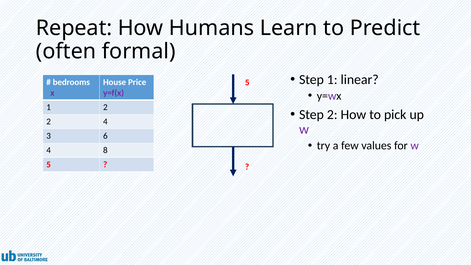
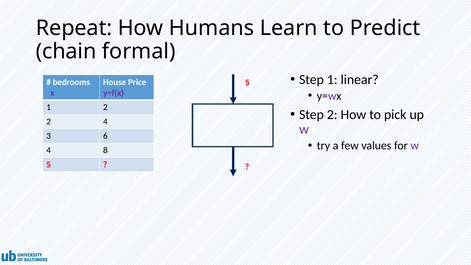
often: often -> chain
